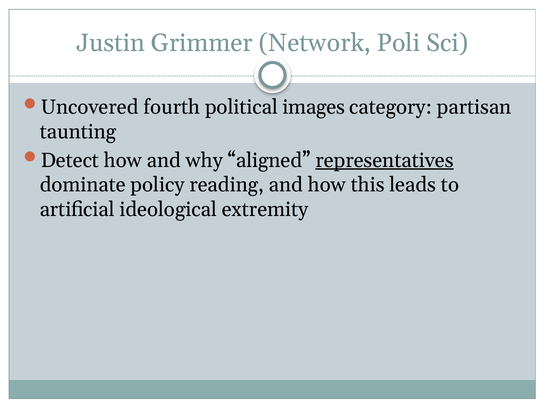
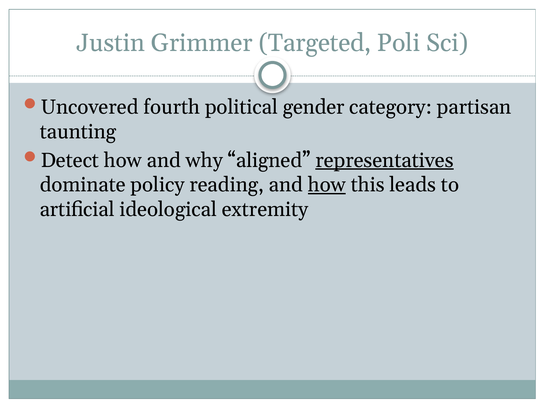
Network: Network -> Targeted
images: images -> gender
how at (327, 185) underline: none -> present
